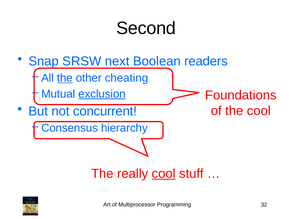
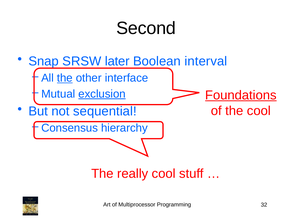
next: next -> later
readers: readers -> interval
cheating: cheating -> interface
Foundations underline: none -> present
concurrent: concurrent -> sequential
cool at (164, 174) underline: present -> none
